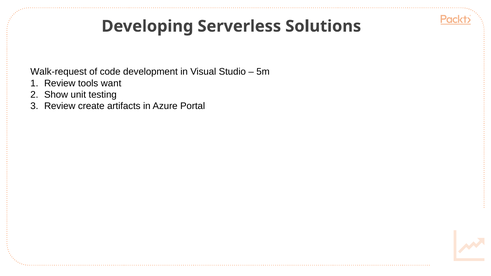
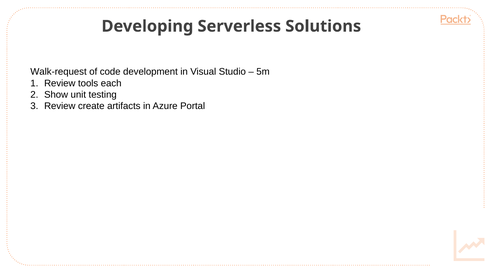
want: want -> each
